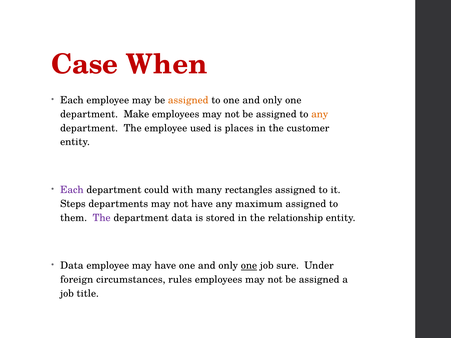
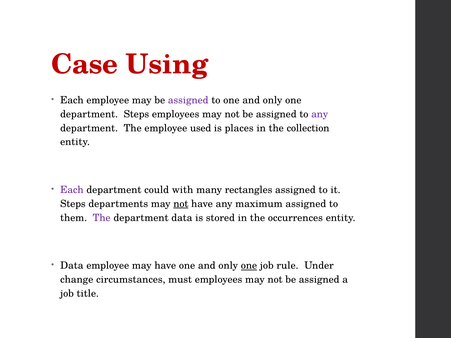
When: When -> Using
assigned at (188, 100) colour: orange -> purple
department Make: Make -> Steps
any at (320, 114) colour: orange -> purple
customer: customer -> collection
not at (181, 204) underline: none -> present
relationship: relationship -> occurrences
sure: sure -> rule
foreign: foreign -> change
rules: rules -> must
